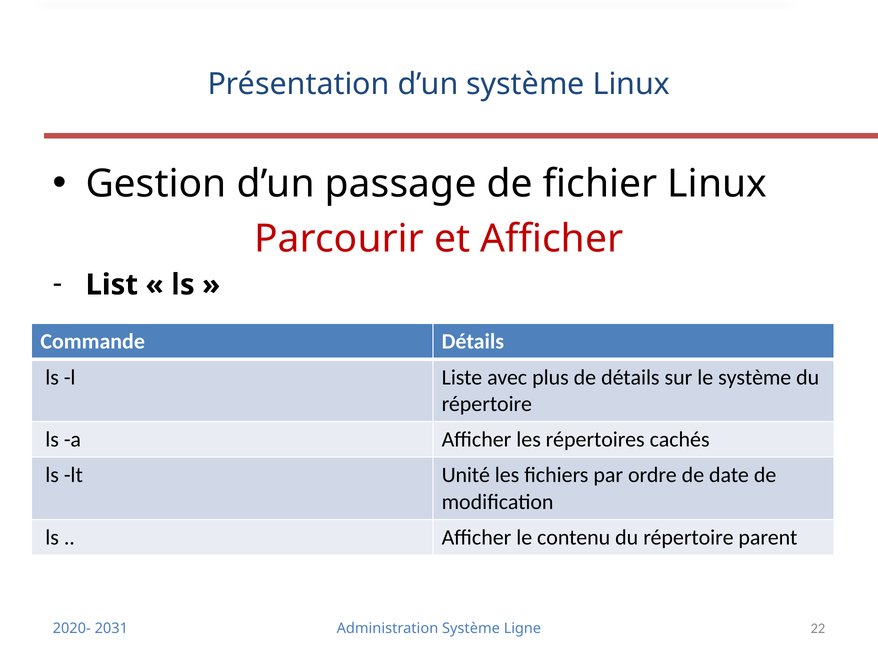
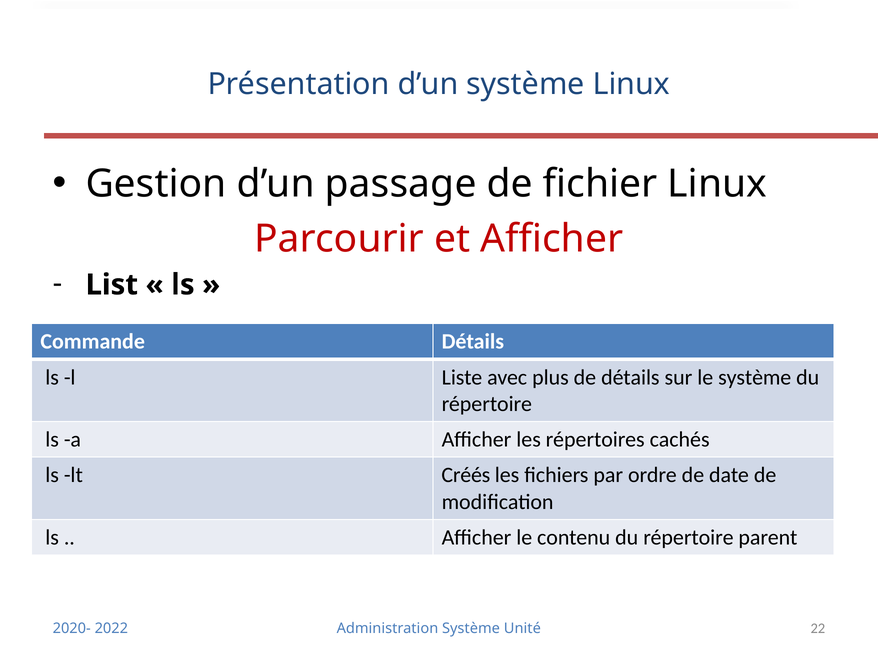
Unité: Unité -> Créés
2031: 2031 -> 2022
Ligne: Ligne -> Unité
